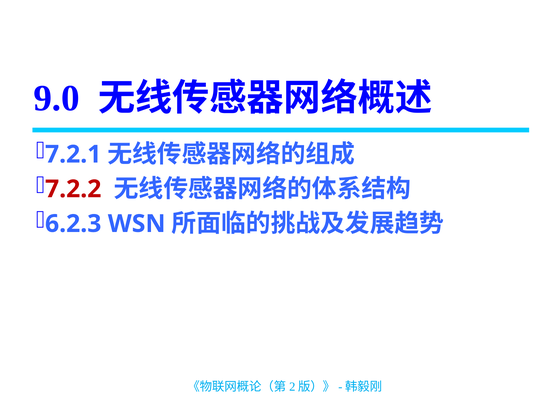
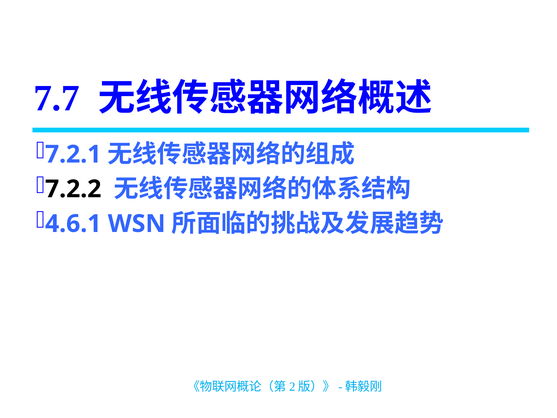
9.0: 9.0 -> 7.7
7.2.2 colour: red -> black
6.2.3: 6.2.3 -> 4.6.1
